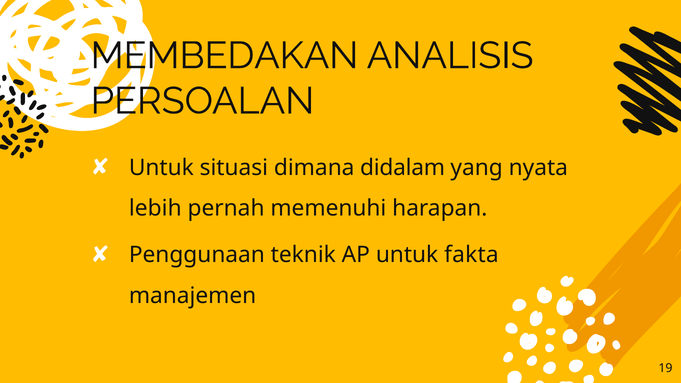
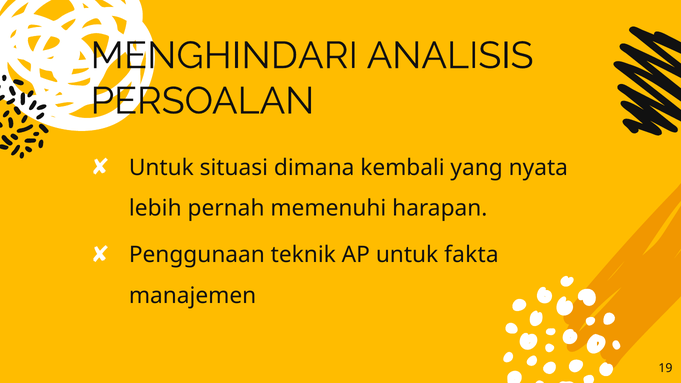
MEMBEDAKAN: MEMBEDAKAN -> MENGHINDARI
didalam: didalam -> kembali
